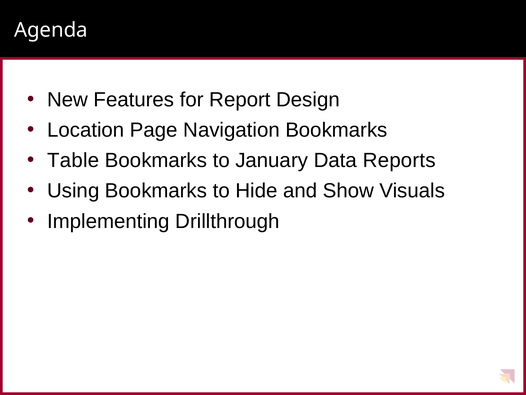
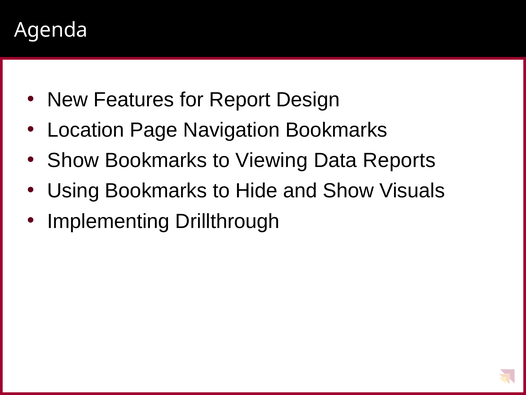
Table at (73, 160): Table -> Show
January: January -> Viewing
